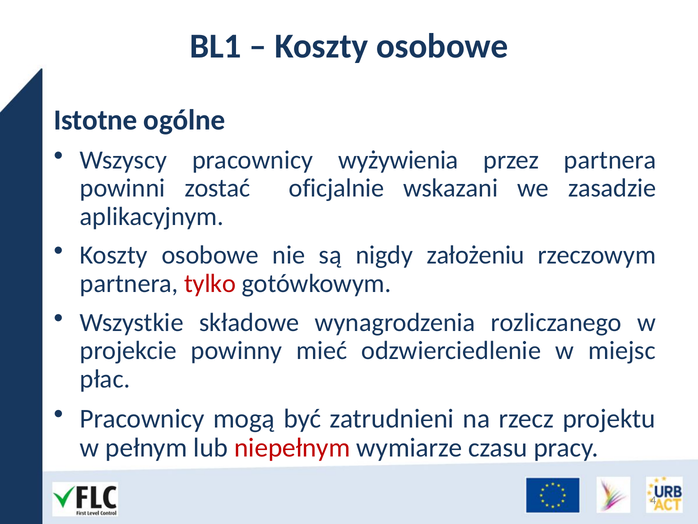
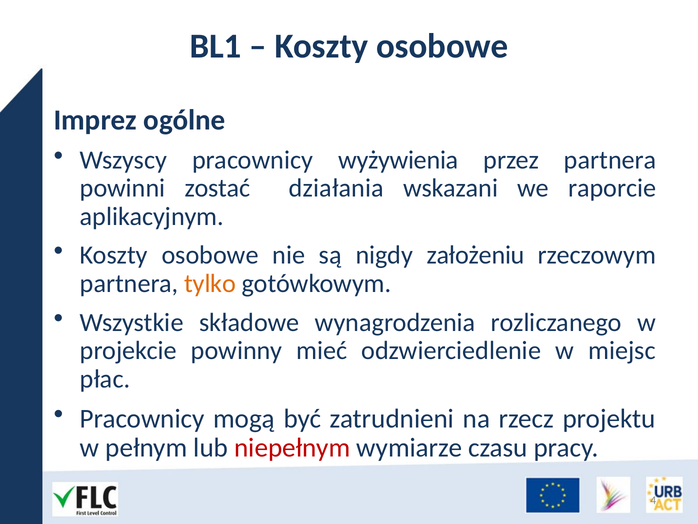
Istotne: Istotne -> Imprez
oficjalnie: oficjalnie -> działania
zasadzie: zasadzie -> raporcie
tylko colour: red -> orange
